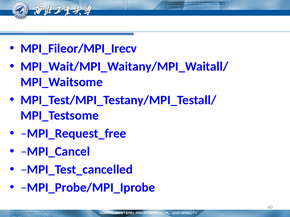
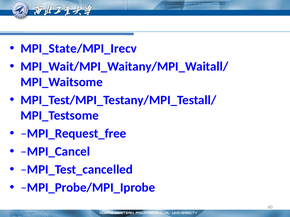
MPI_Fileor/MPI_Irecv: MPI_Fileor/MPI_Irecv -> MPI_State/MPI_Irecv
